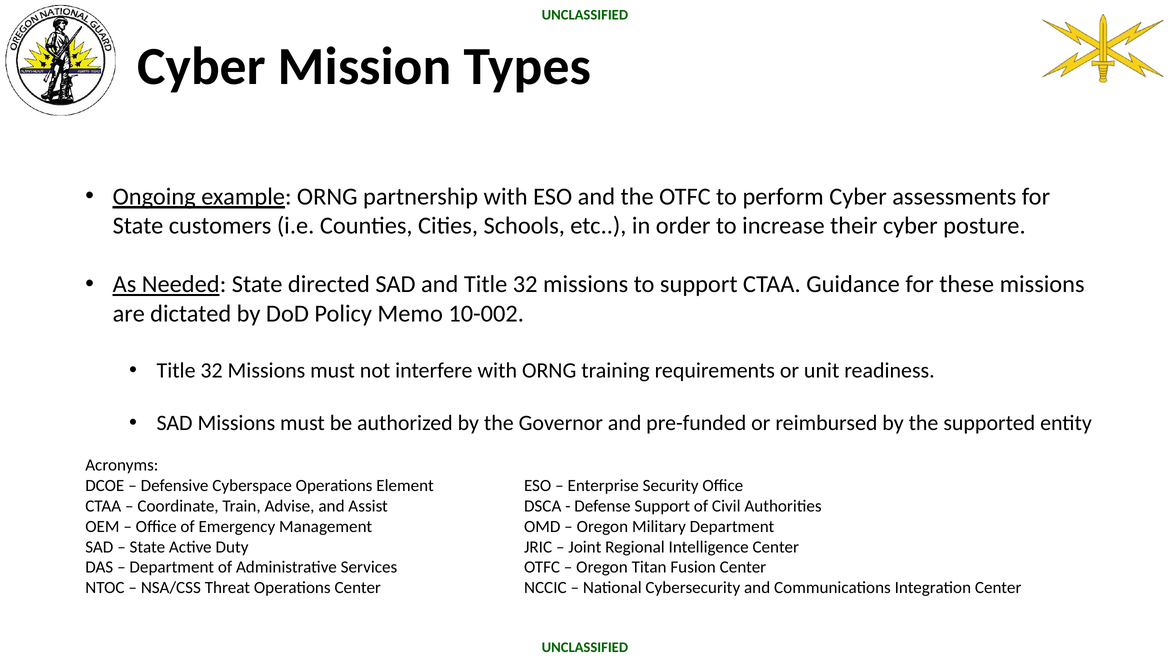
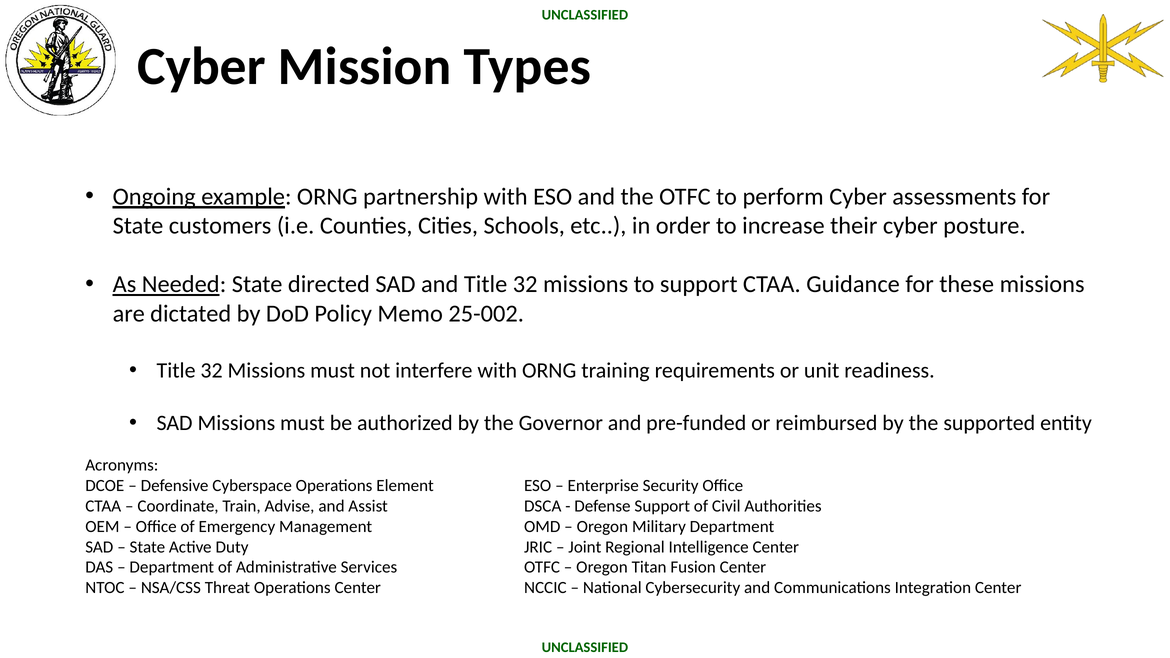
10-002: 10-002 -> 25-002
